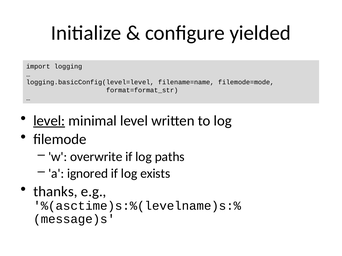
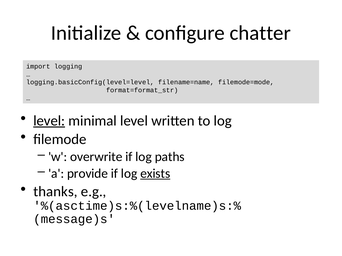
yielded: yielded -> chatter
ignored: ignored -> provide
exists underline: none -> present
